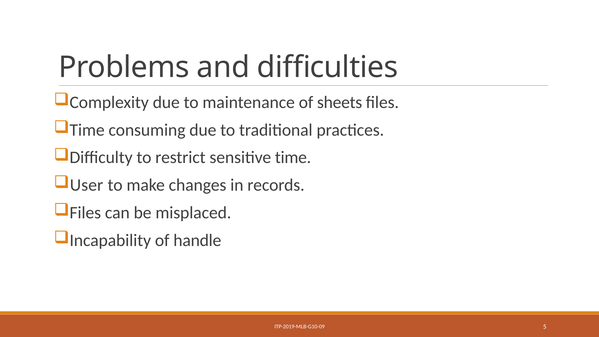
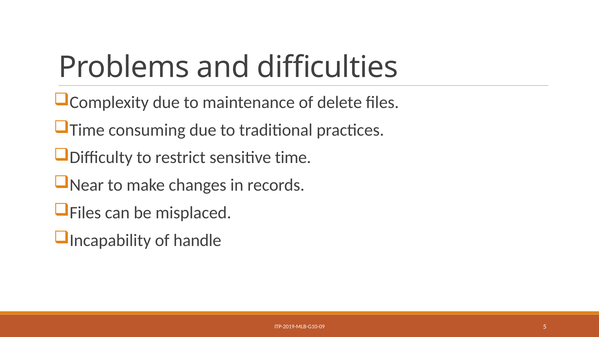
sheets: sheets -> delete
User: User -> Near
